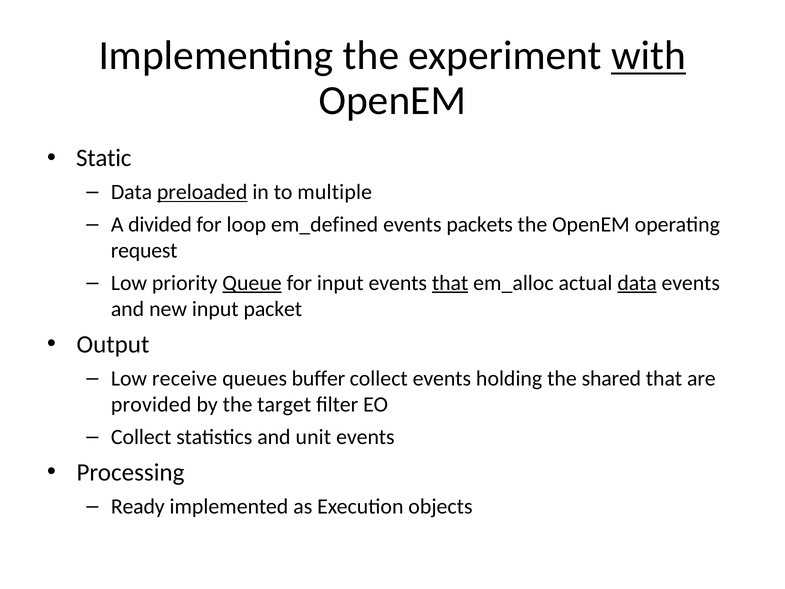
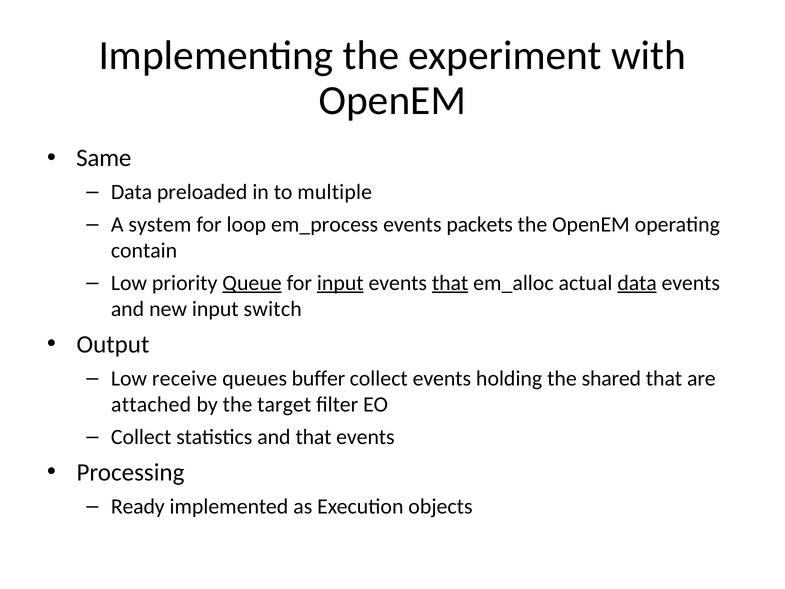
with underline: present -> none
Static: Static -> Same
preloaded underline: present -> none
divided: divided -> system
em_defined: em_defined -> em_process
request: request -> contain
input at (340, 283) underline: none -> present
packet: packet -> switch
provided: provided -> attached
and unit: unit -> that
